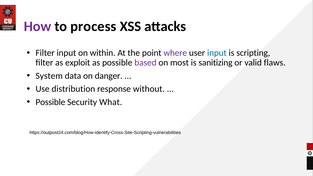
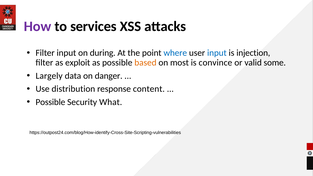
process: process -> services
within: within -> during
where colour: purple -> blue
scripting: scripting -> injection
based colour: purple -> orange
sanitizing: sanitizing -> convince
flaws: flaws -> some
System: System -> Largely
without: without -> content
